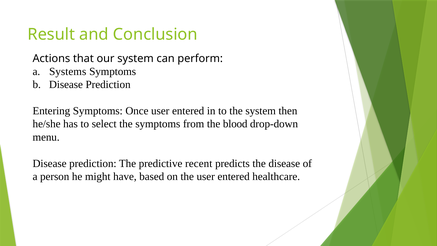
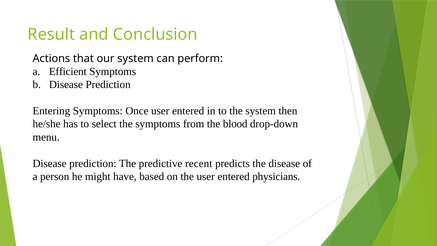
Systems: Systems -> Efficient
healthcare: healthcare -> physicians
